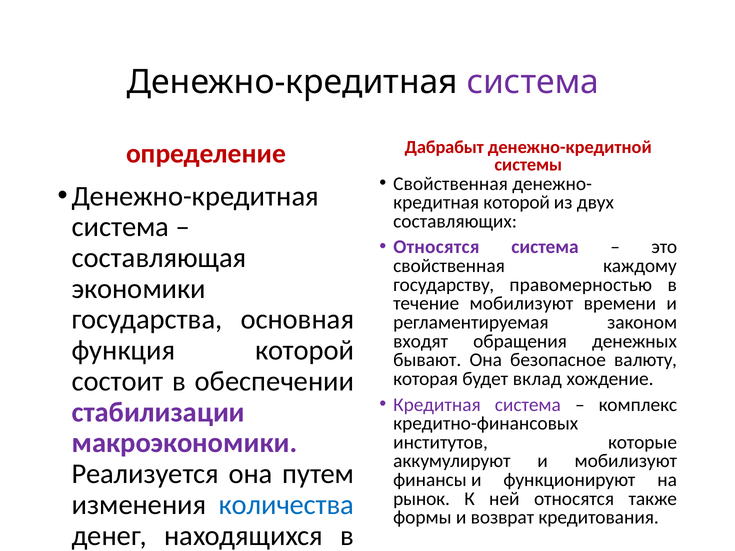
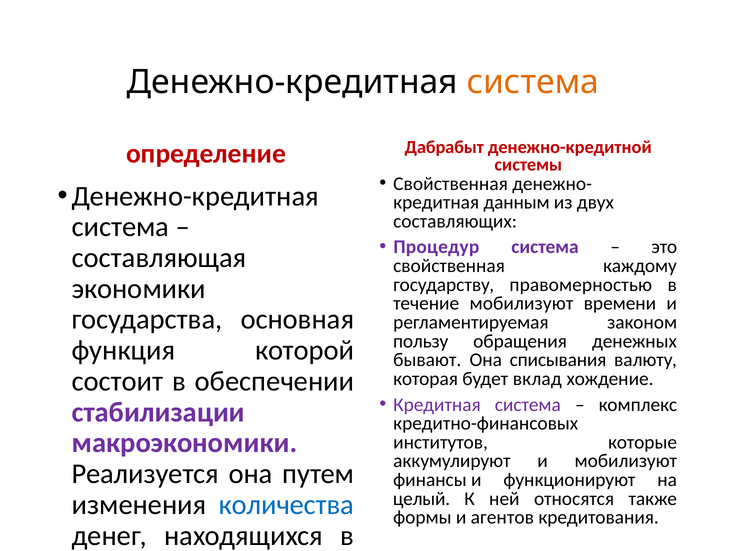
система at (533, 82) colour: purple -> orange
кредитная которой: которой -> данным
Относятся at (436, 247): Относятся -> Процедур
входят: входят -> пользу
безопасное: безопасное -> списывания
рынок: рынок -> целый
возврат: возврат -> агентов
